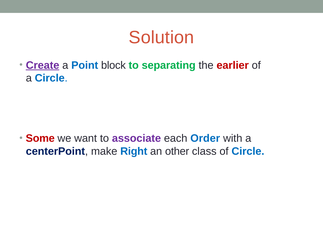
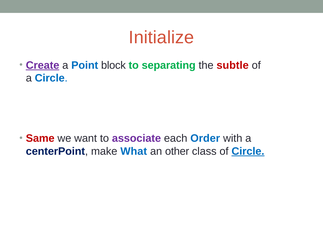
Solution: Solution -> Initialize
earlier: earlier -> subtle
Some: Some -> Same
Right: Right -> What
Circle at (248, 151) underline: none -> present
